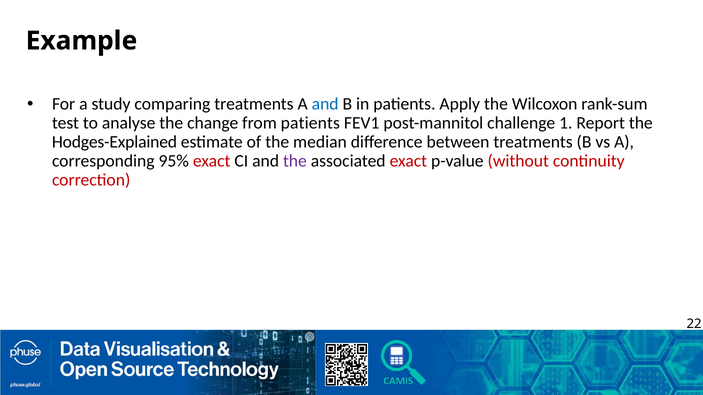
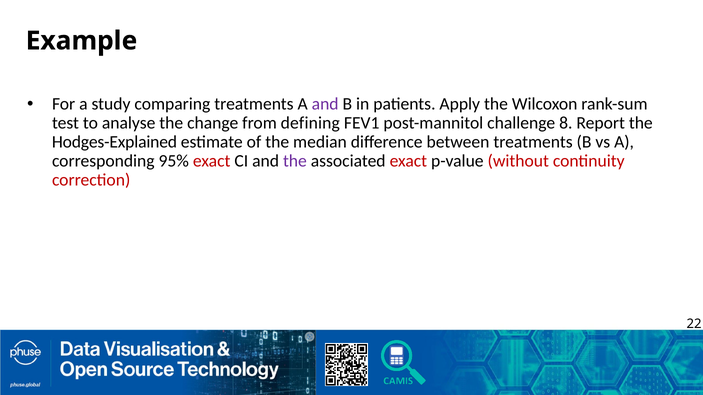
and at (325, 104) colour: blue -> purple
from patients: patients -> defining
1: 1 -> 8
